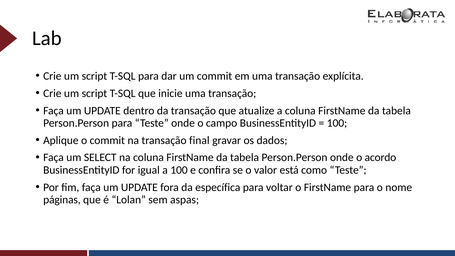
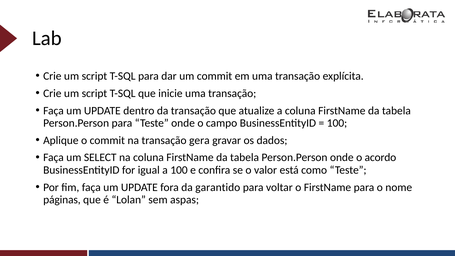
final: final -> gera
específica: específica -> garantido
